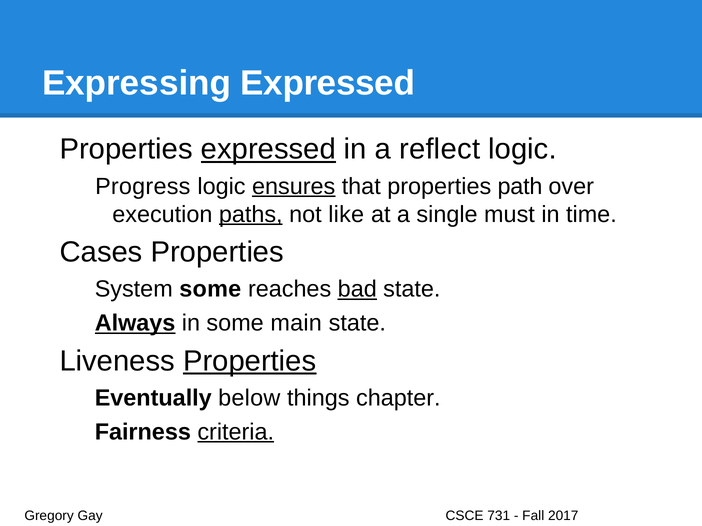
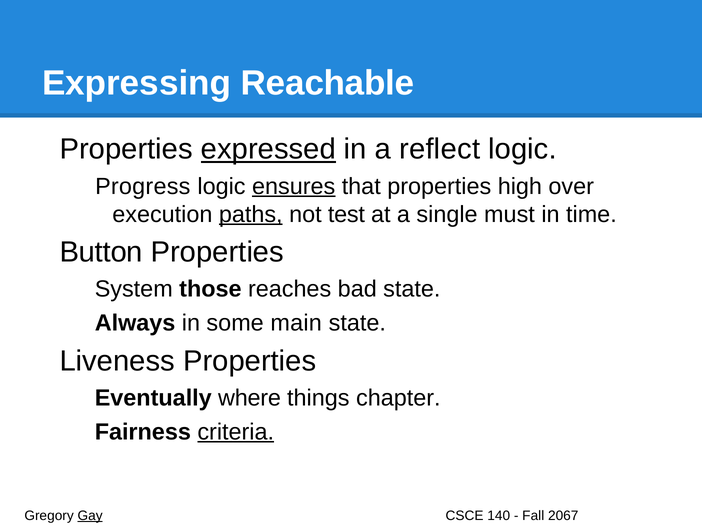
Expressing Expressed: Expressed -> Reachable
path: path -> high
like: like -> test
Cases: Cases -> Button
System some: some -> those
bad underline: present -> none
Always underline: present -> none
Properties at (250, 361) underline: present -> none
below: below -> where
Gay underline: none -> present
731: 731 -> 140
2017: 2017 -> 2067
